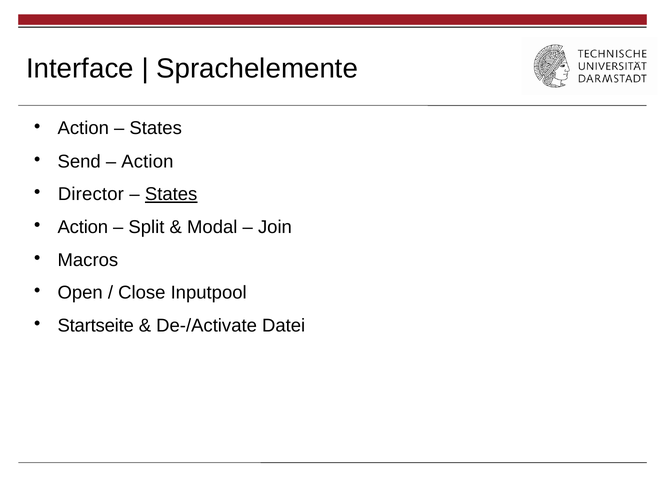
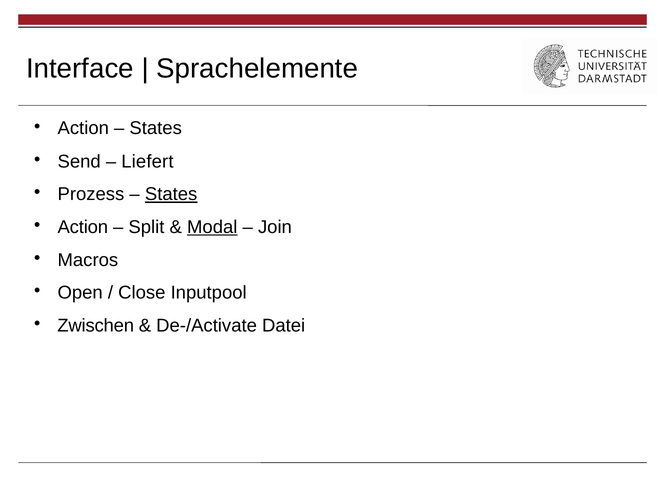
Action at (147, 161): Action -> Liefert
Director: Director -> Prozess
Modal underline: none -> present
Startseite: Startseite -> Zwischen
